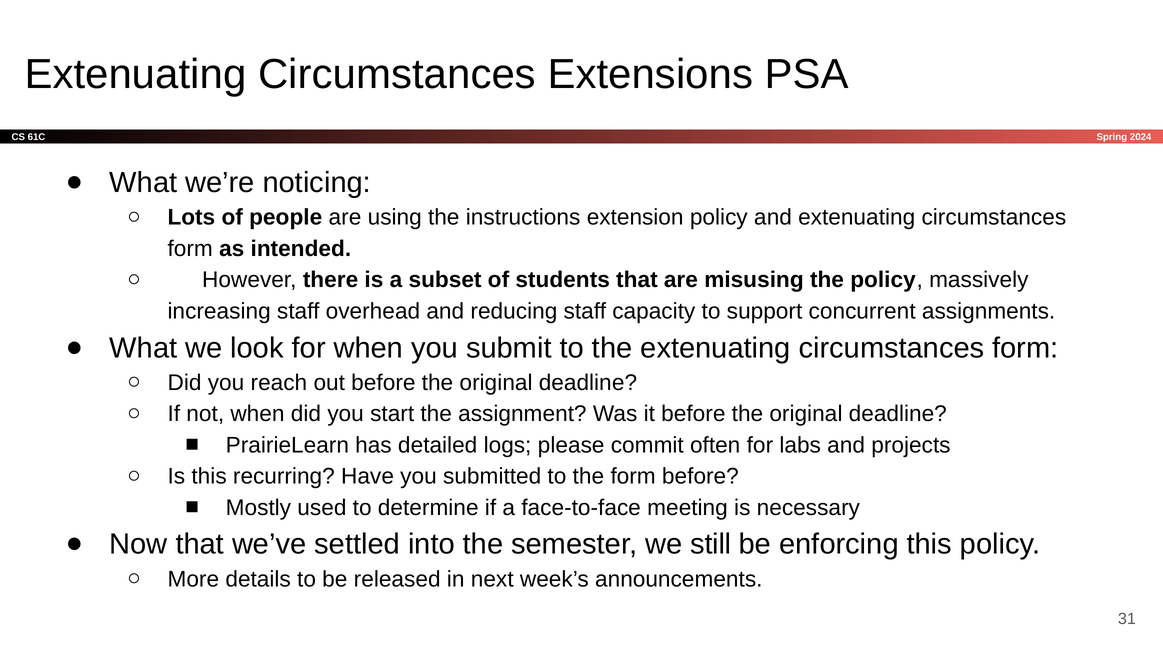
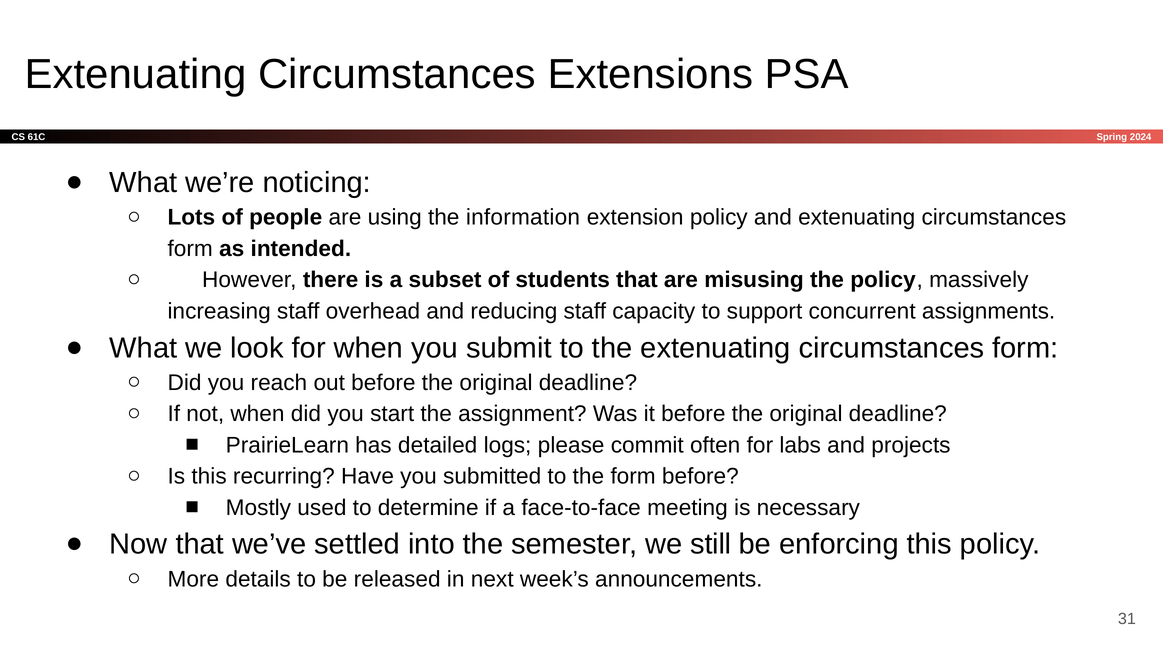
instructions: instructions -> information
